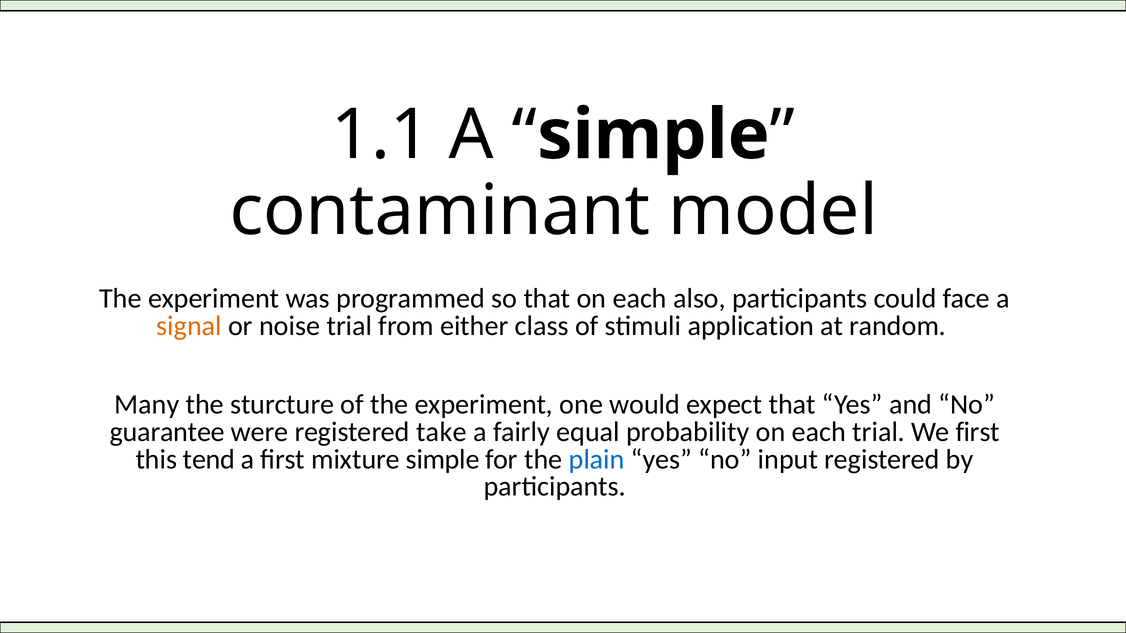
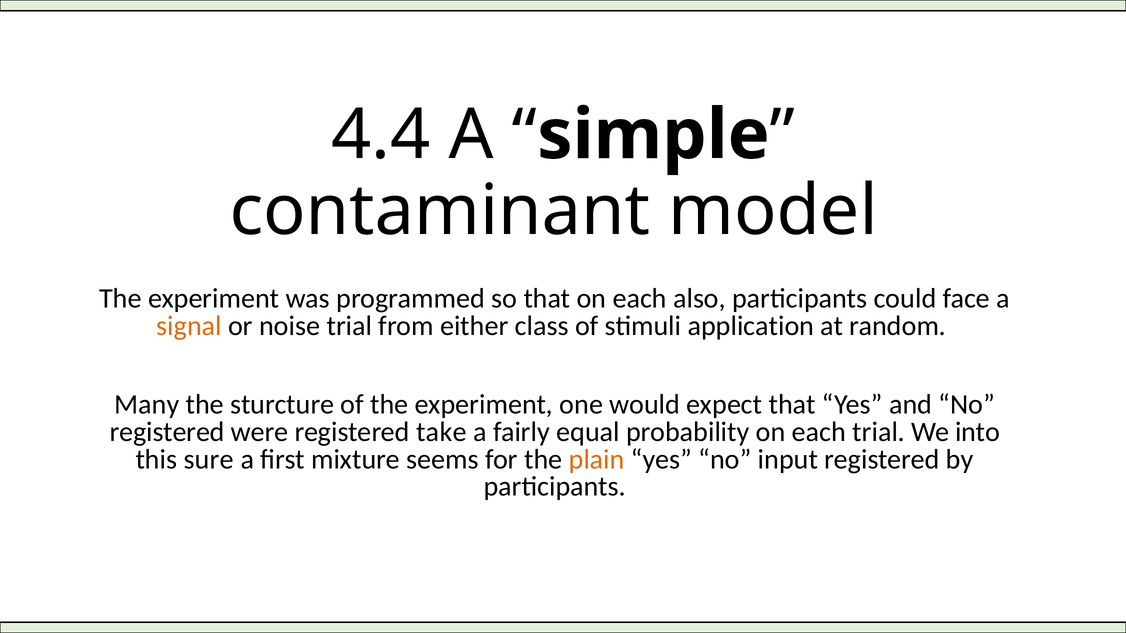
1.1: 1.1 -> 4.4
guarantee at (167, 432): guarantee -> registered
We first: first -> into
tend: tend -> sure
mixture simple: simple -> seems
plain colour: blue -> orange
